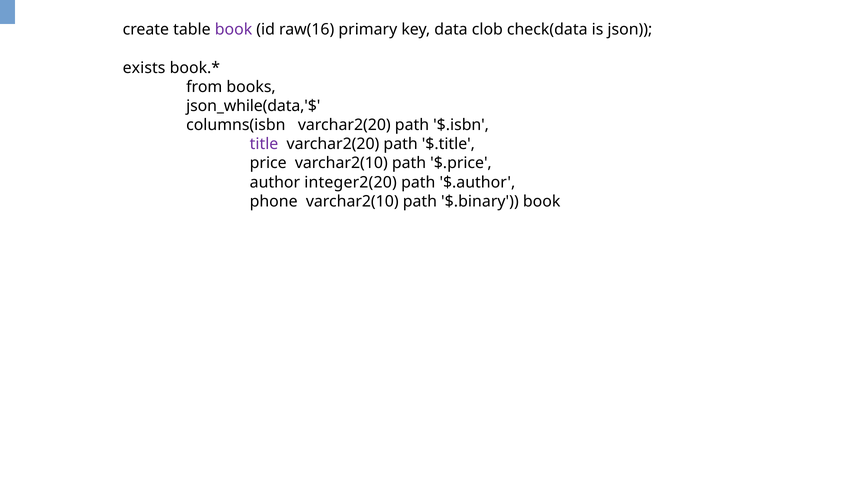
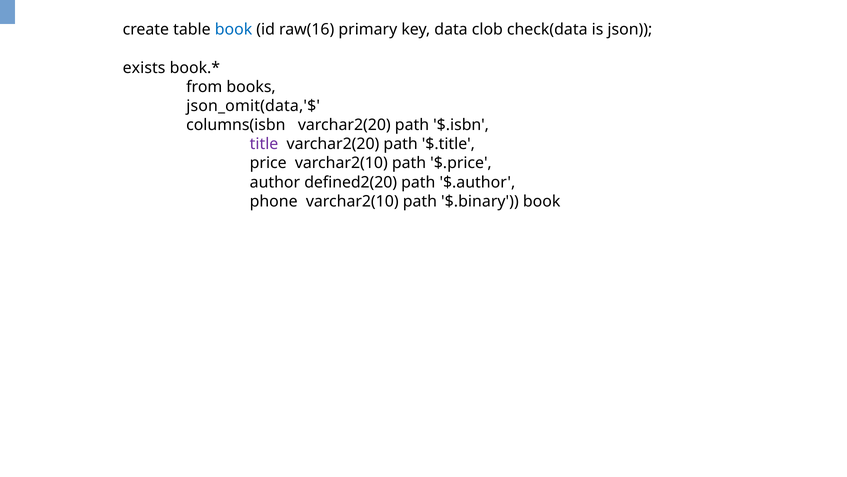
book at (234, 30) colour: purple -> blue
json_while(data,'$: json_while(data,'$ -> json_omit(data,'$
integer2(20: integer2(20 -> defined2(20
